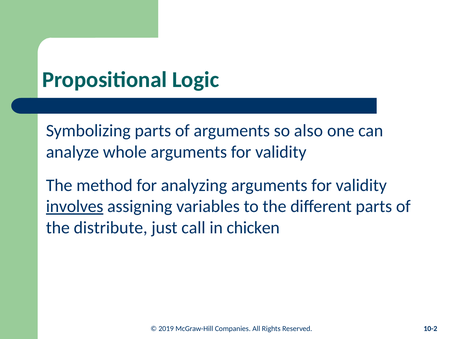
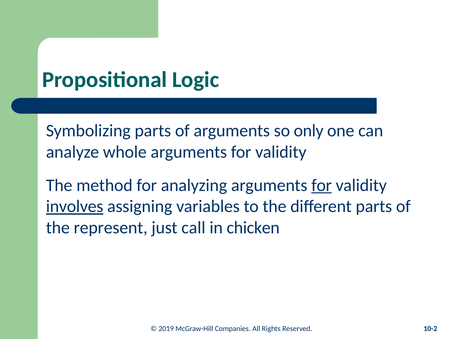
also: also -> only
for at (322, 185) underline: none -> present
distribute: distribute -> represent
